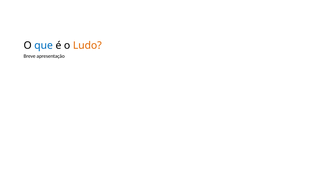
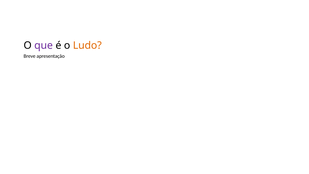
que colour: blue -> purple
